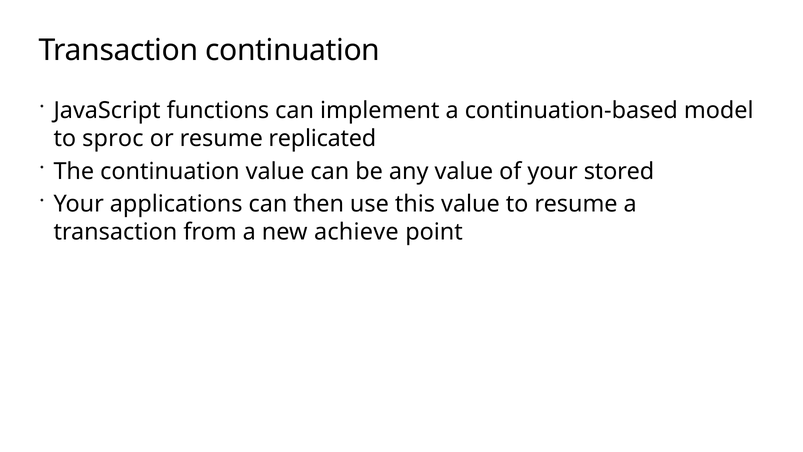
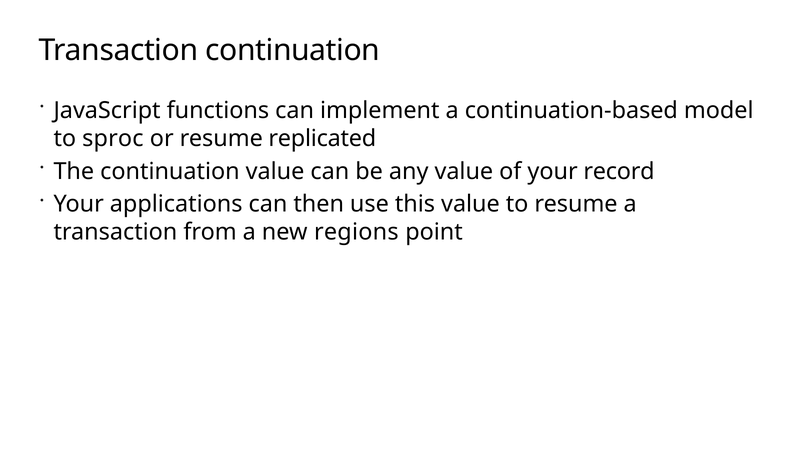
stored: stored -> record
achieve: achieve -> regions
